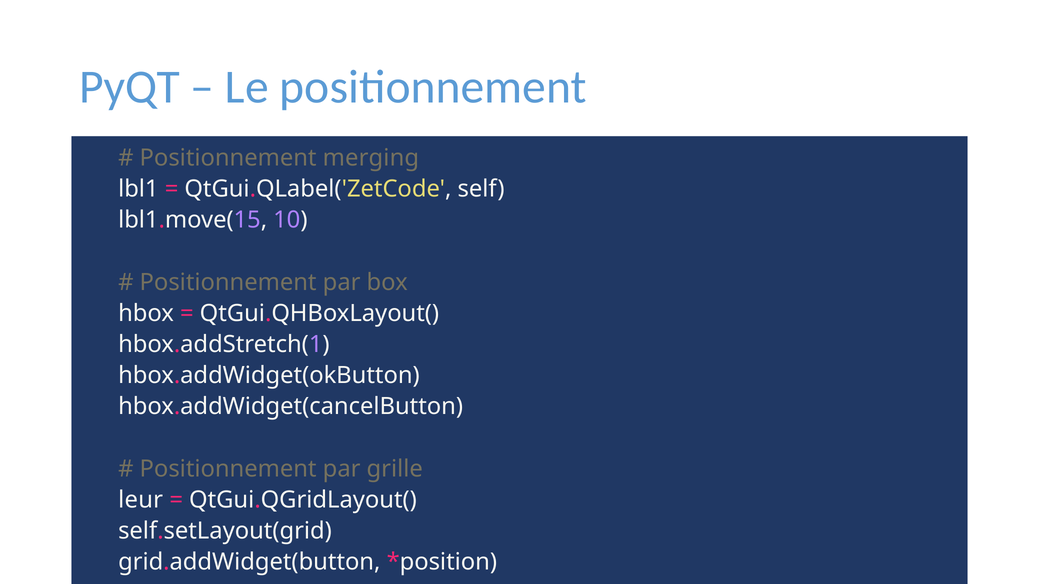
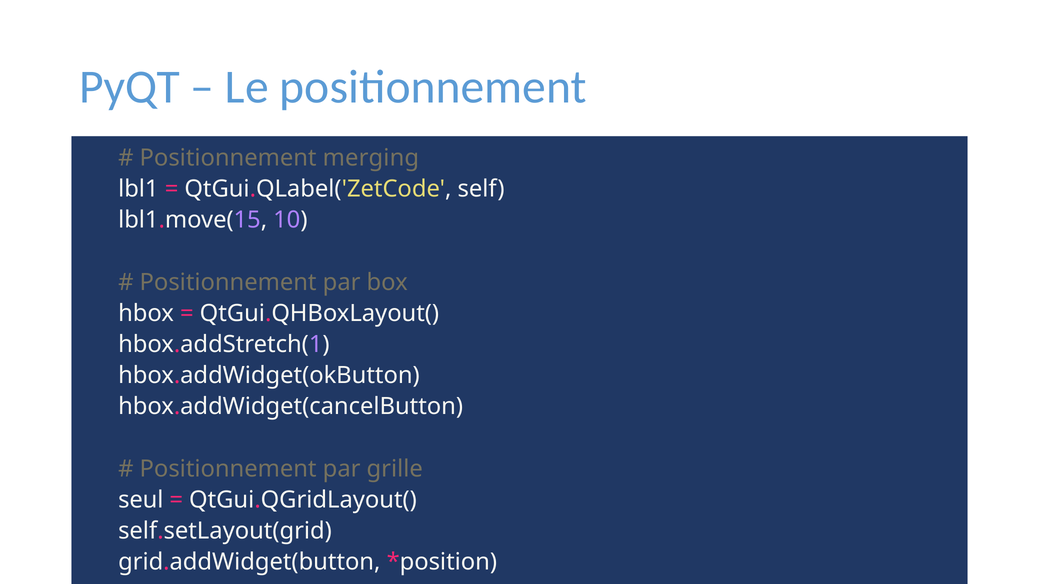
leur: leur -> seul
